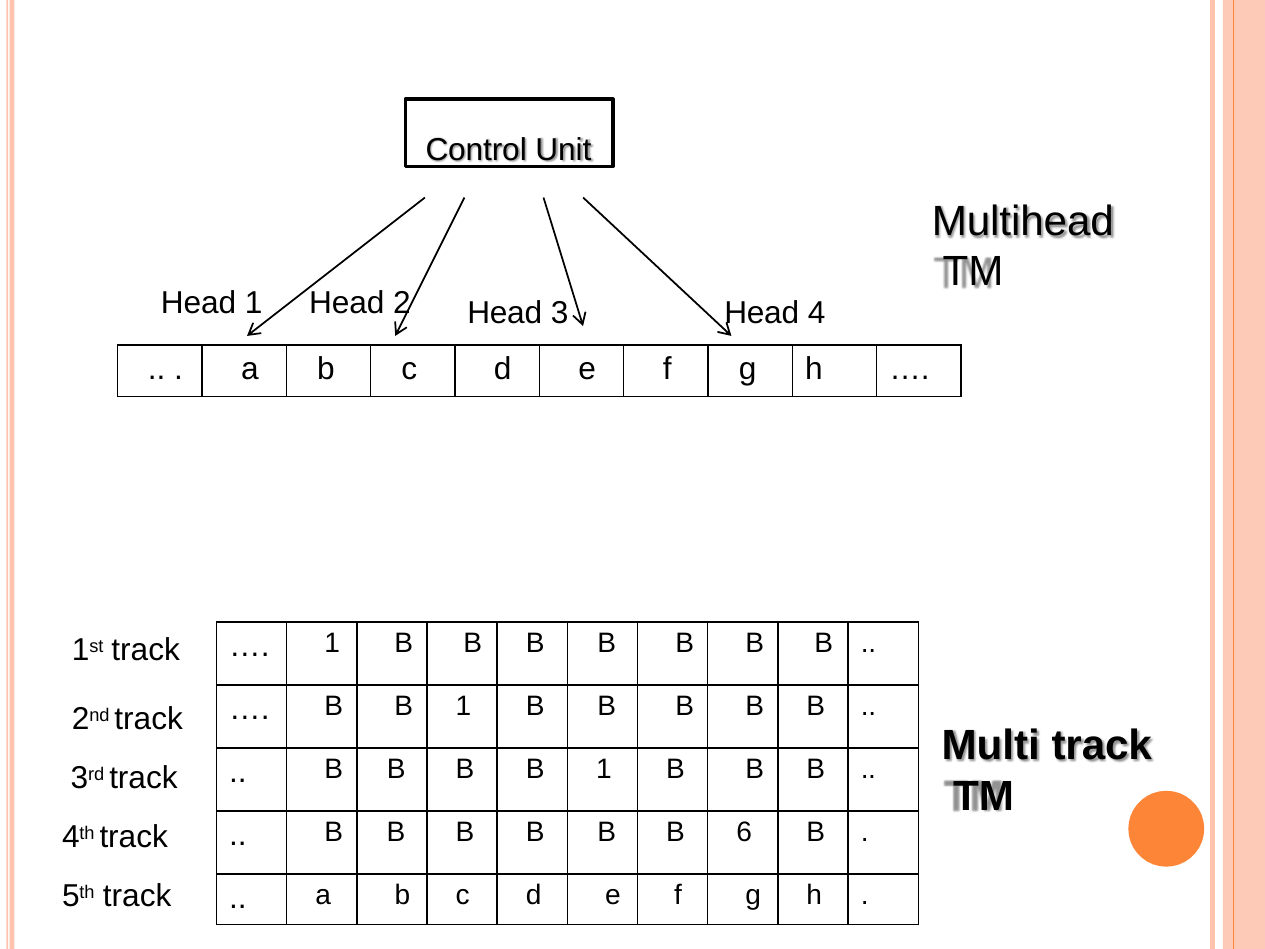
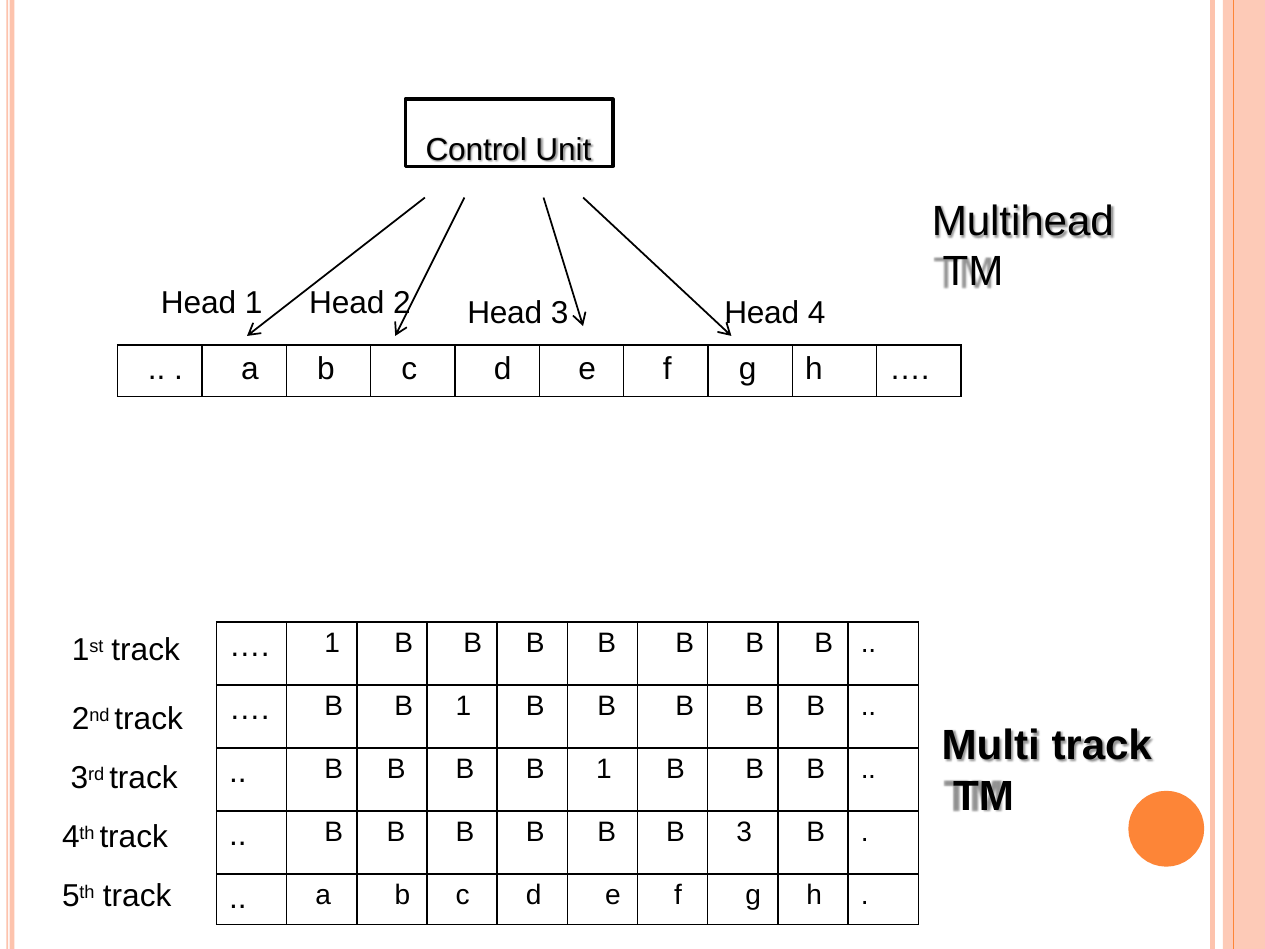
B 6: 6 -> 3
